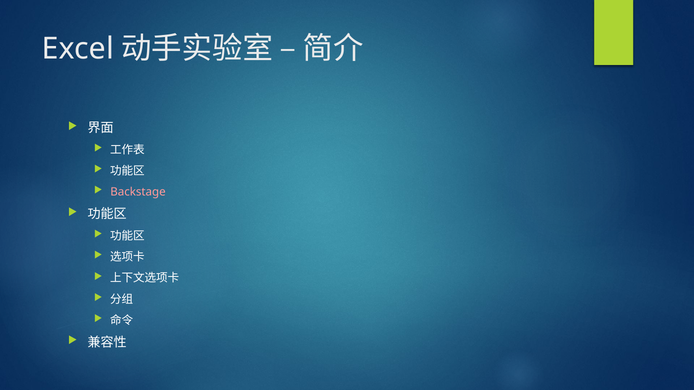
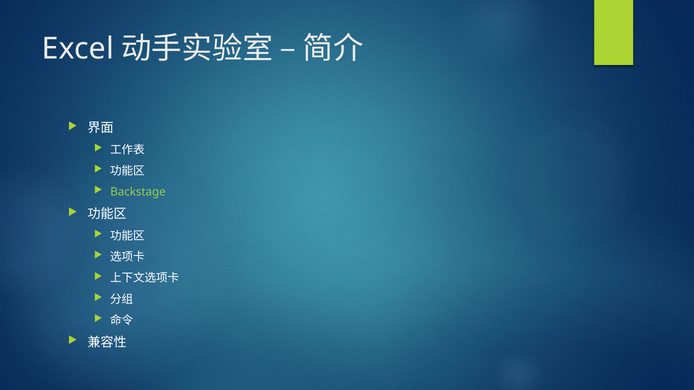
Backstage colour: pink -> light green
